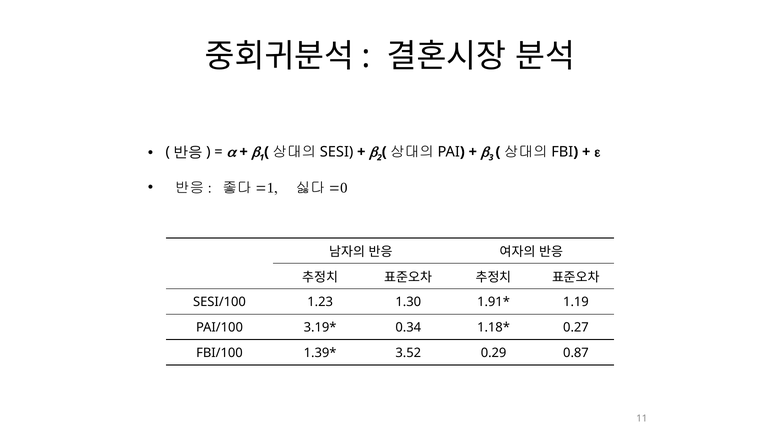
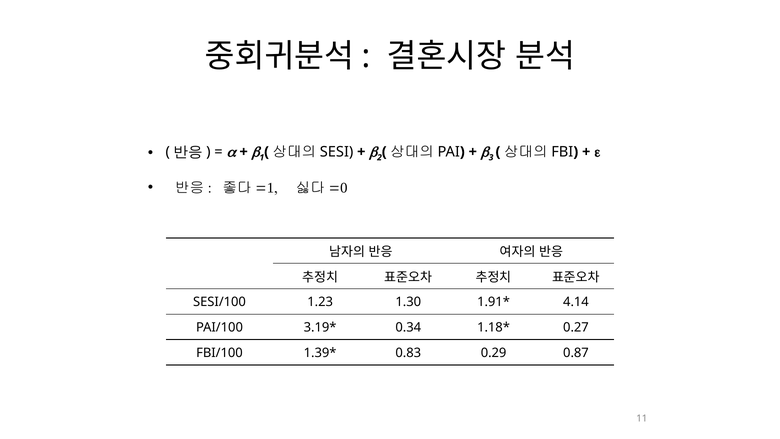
1.19: 1.19 -> 4.14
3.52: 3.52 -> 0.83
